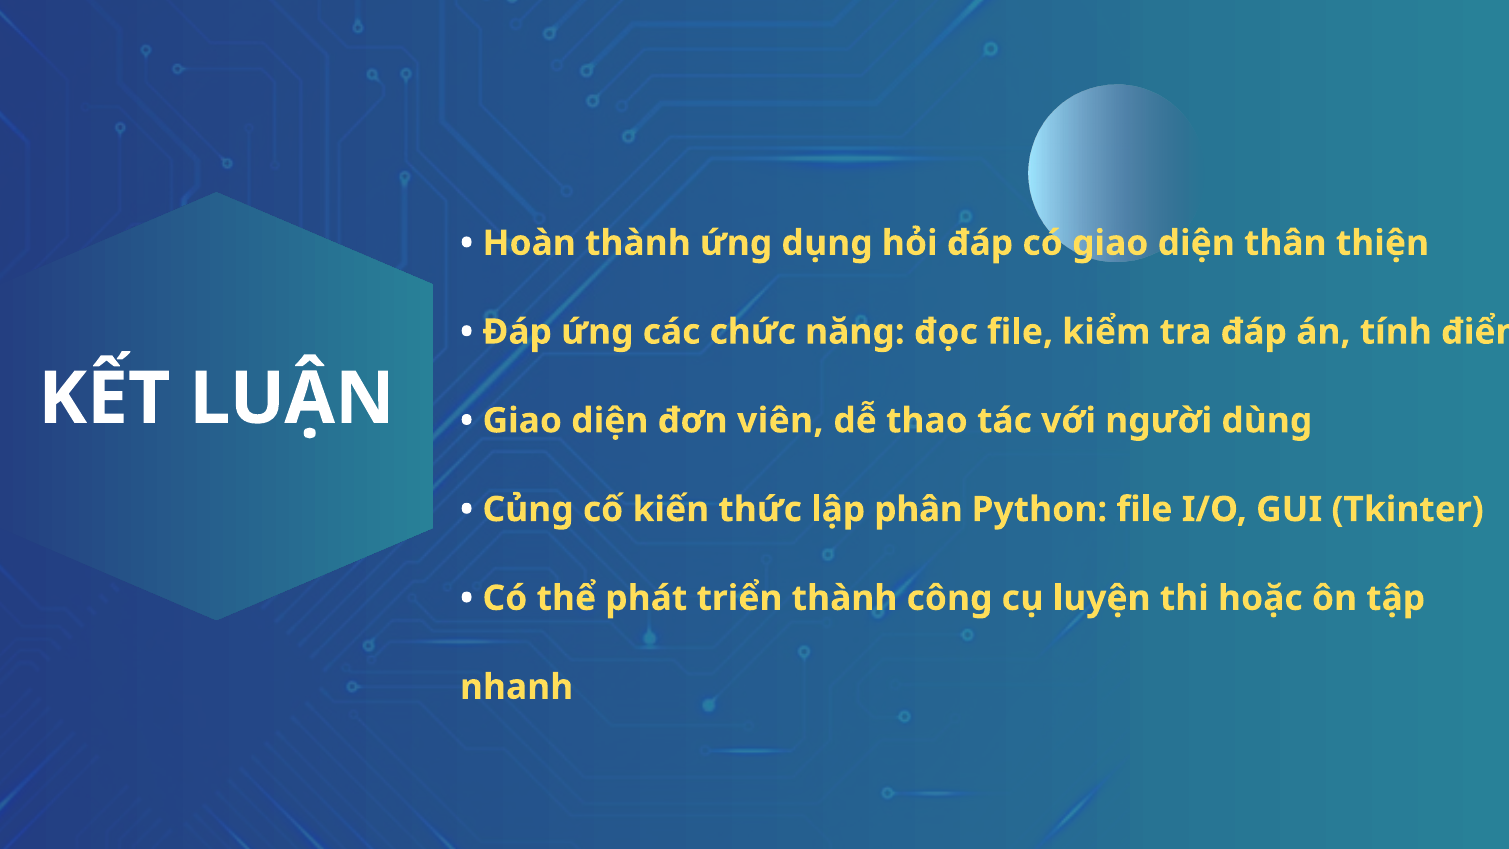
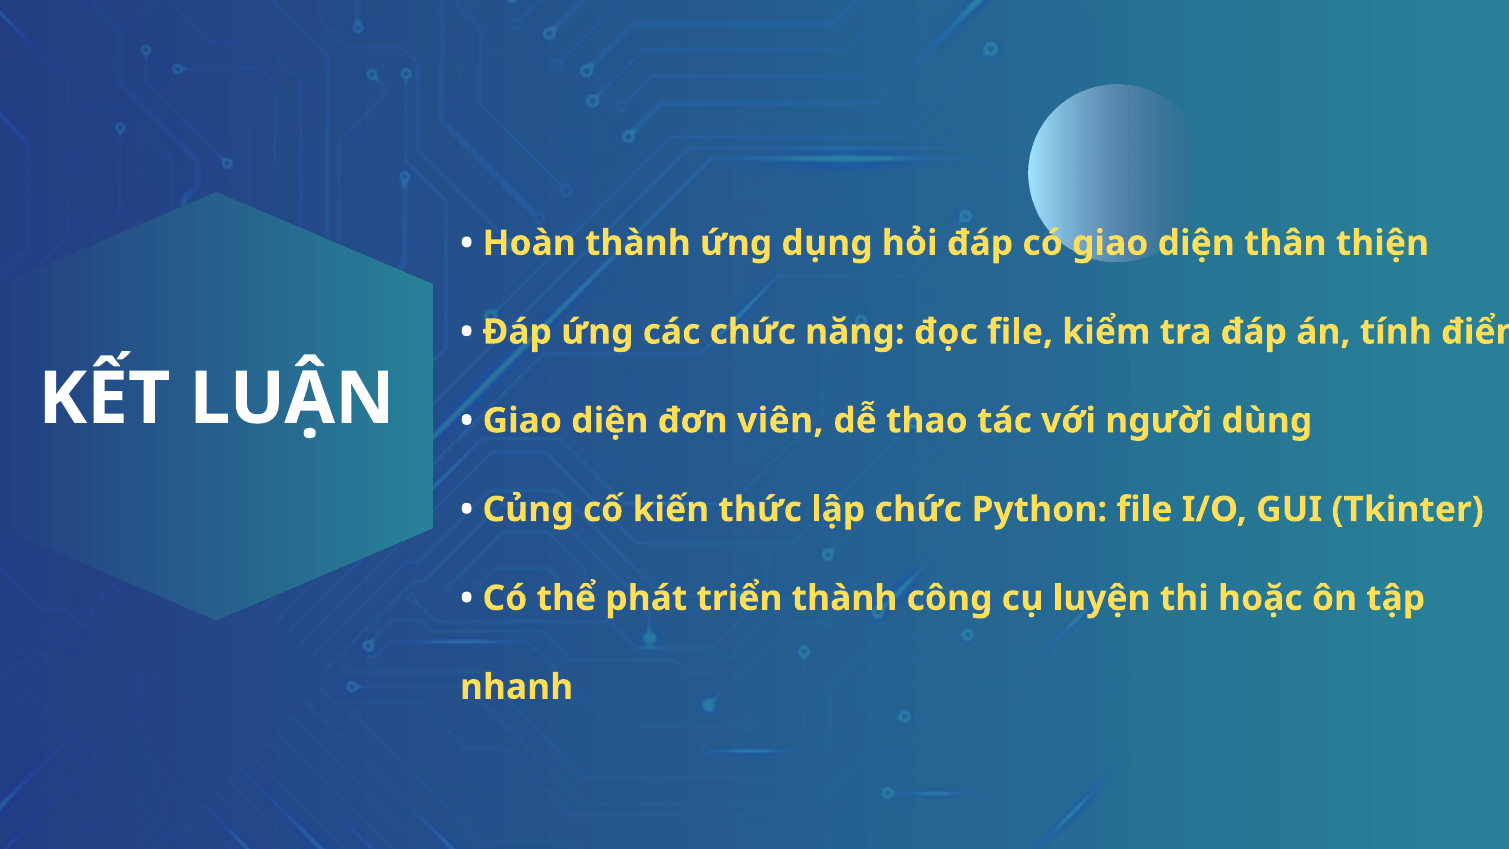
lập phân: phân -> chức
